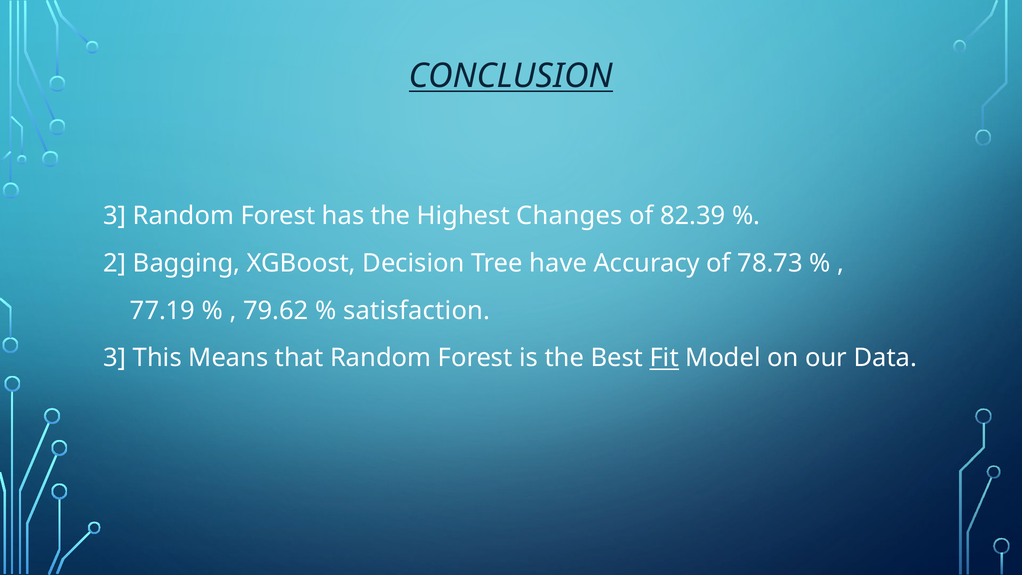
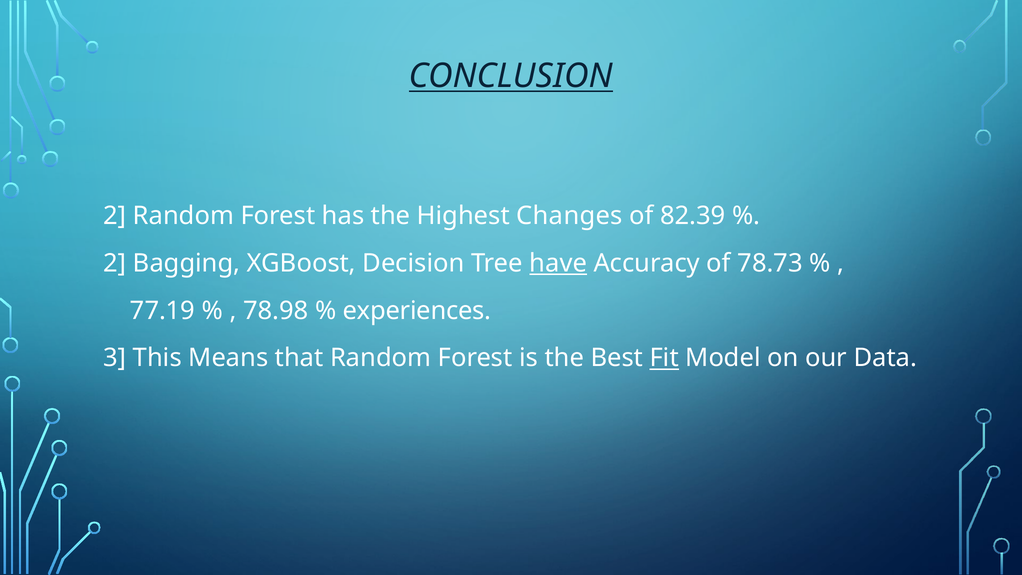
3 at (115, 216): 3 -> 2
have underline: none -> present
79.62: 79.62 -> 78.98
satisfaction: satisfaction -> experiences
